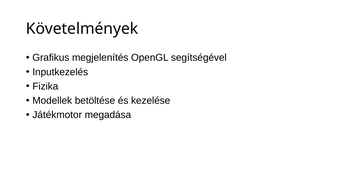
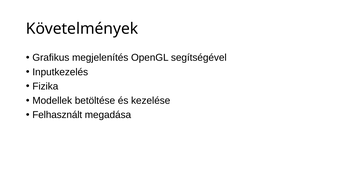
Játékmotor: Játékmotor -> Felhasznált
